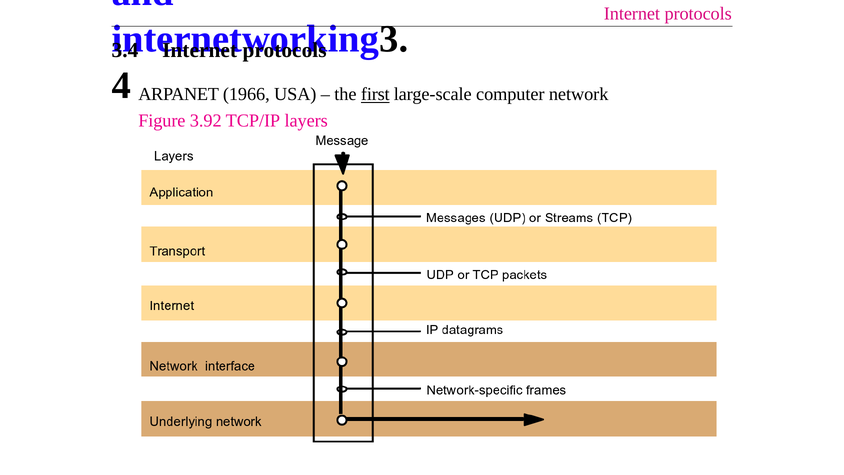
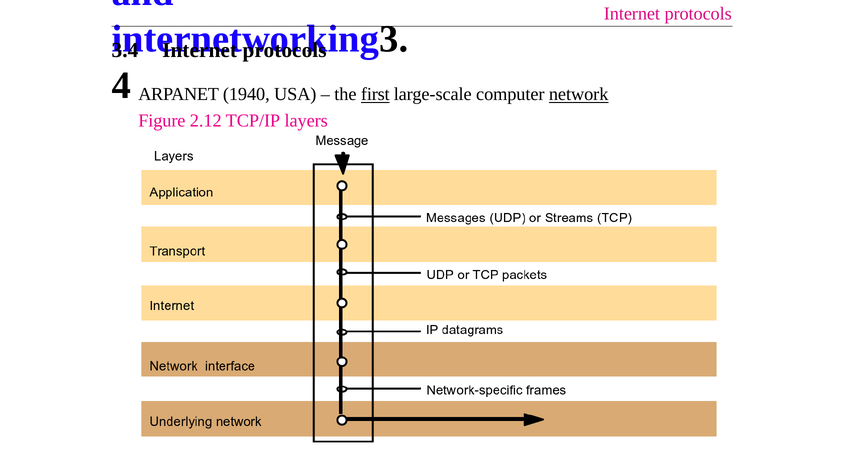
1966: 1966 -> 1940
network underline: none -> present
3.92: 3.92 -> 2.12
